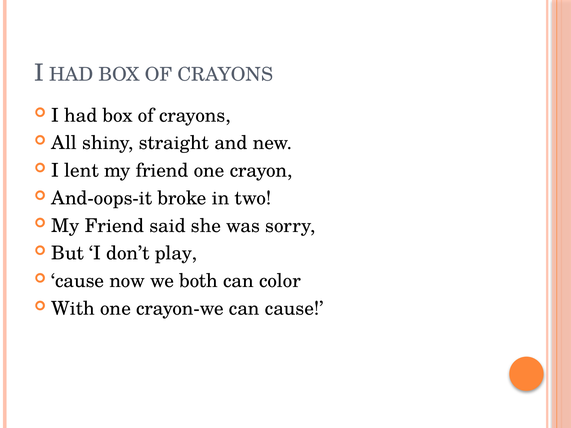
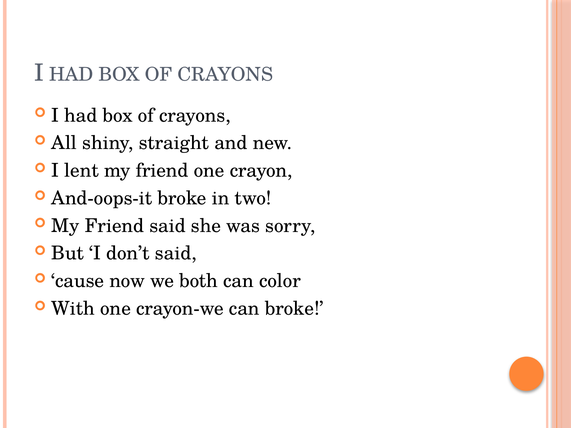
don’t play: play -> said
can cause: cause -> broke
